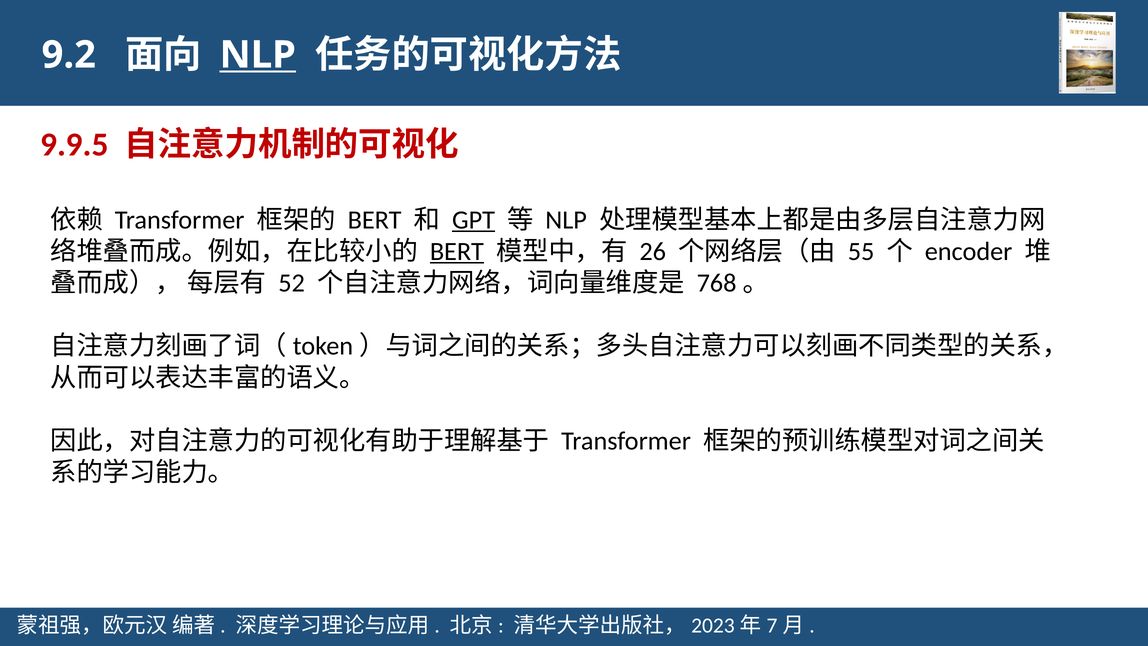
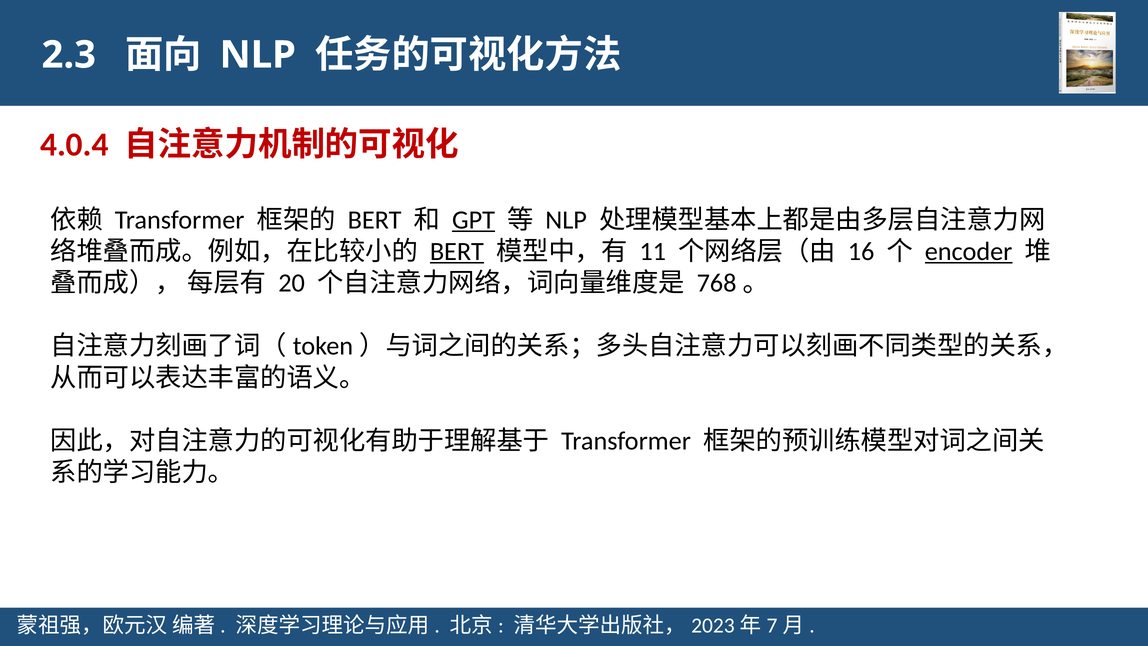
9.2: 9.2 -> 2.3
NLP at (258, 55) underline: present -> none
9.9.5: 9.9.5 -> 4.0.4
26: 26 -> 11
55: 55 -> 16
encoder underline: none -> present
52: 52 -> 20
